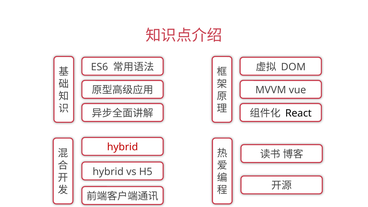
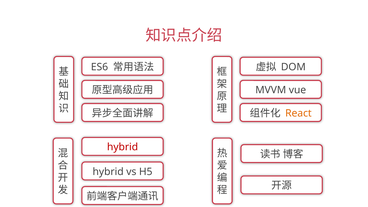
React colour: black -> orange
